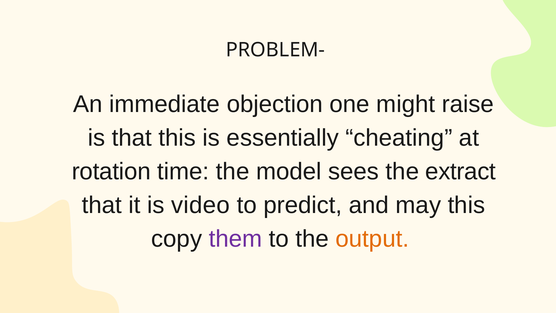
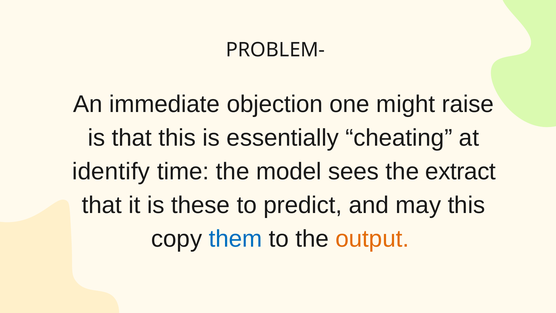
rotation: rotation -> identify
video: video -> these
them colour: purple -> blue
